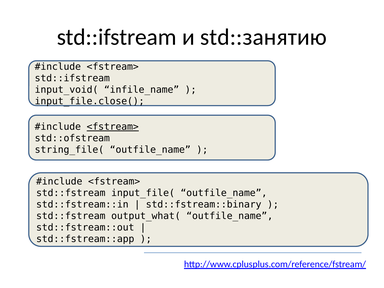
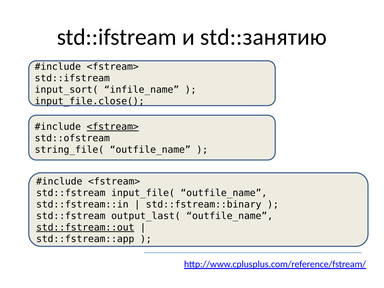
input_void(: input_void( -> input_sort(
output_what(: output_what( -> output_last(
std::fstream::out underline: none -> present
